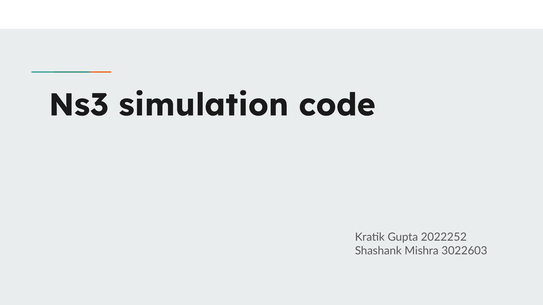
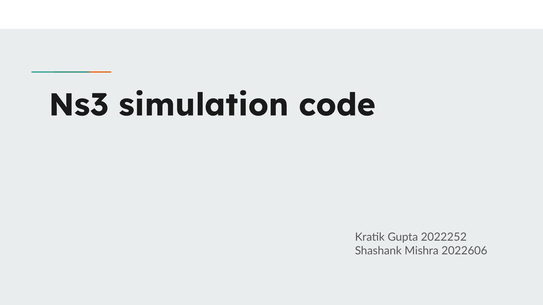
3022603: 3022603 -> 2022606
